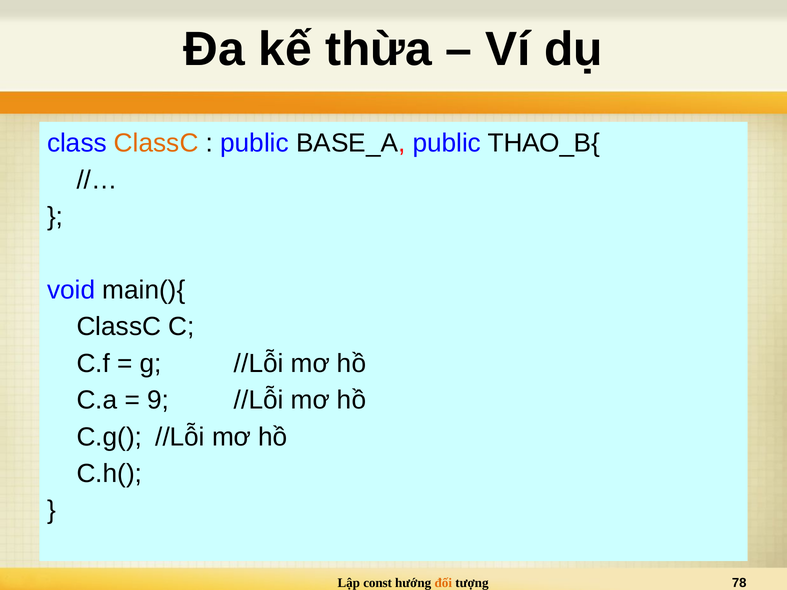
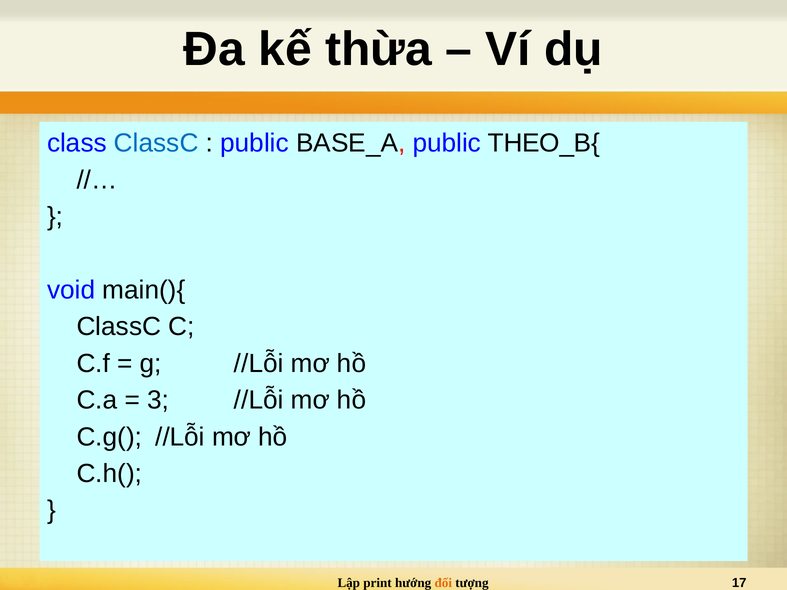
ClassC at (156, 143) colour: orange -> blue
THAO_B{: THAO_B{ -> THEO_B{
9: 9 -> 3
const: const -> print
78: 78 -> 17
